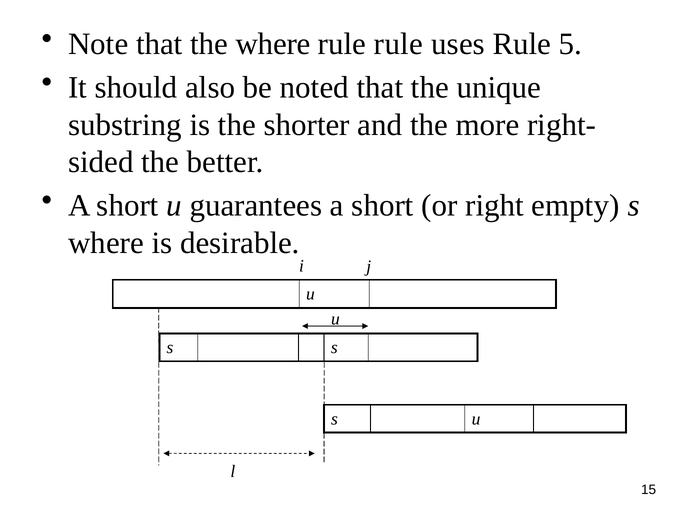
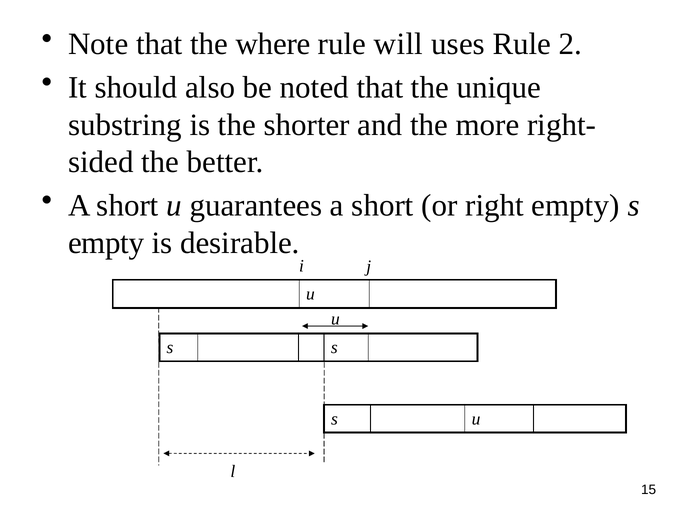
rule rule: rule -> will
5: 5 -> 2
where at (106, 243): where -> empty
